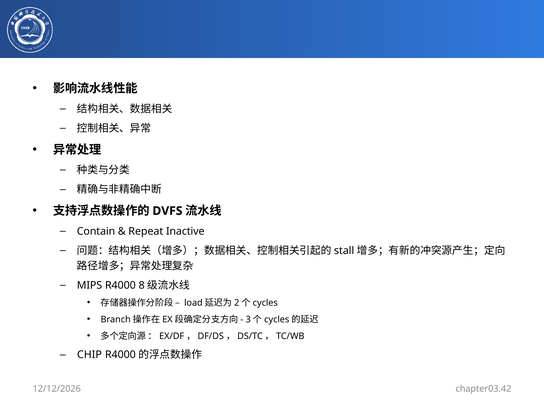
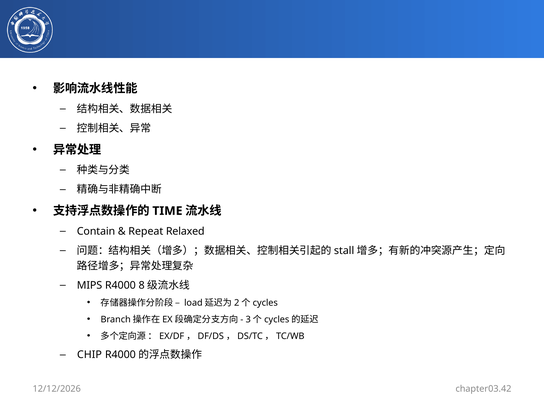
DVFS: DVFS -> TIME
Inactive: Inactive -> Relaxed
